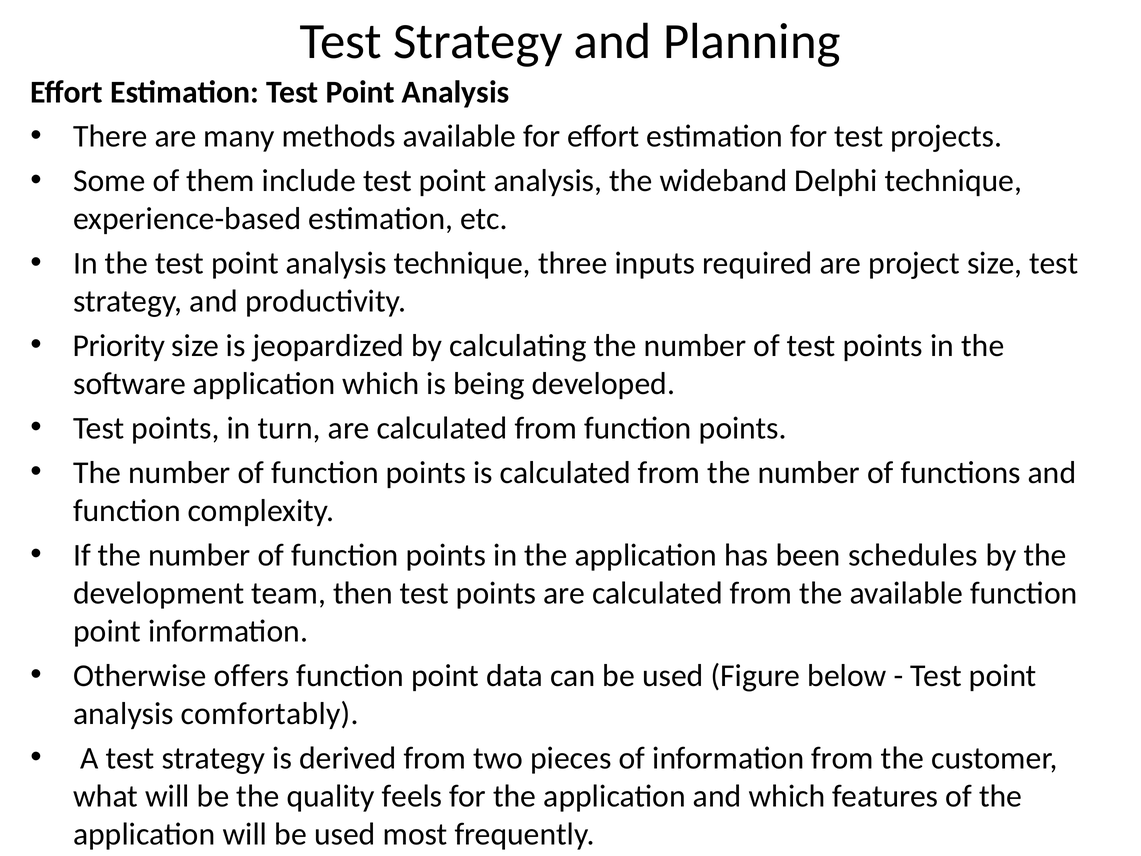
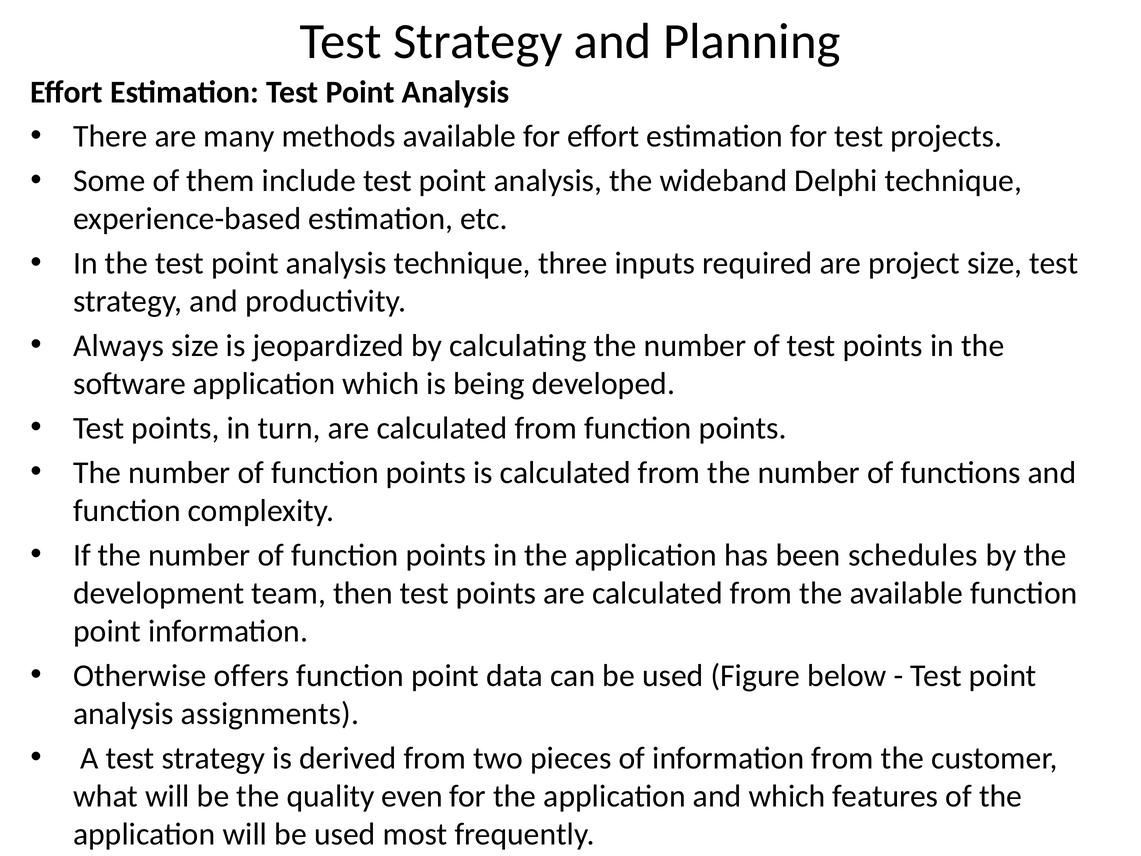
Priority: Priority -> Always
comfortably: comfortably -> assignments
feels: feels -> even
